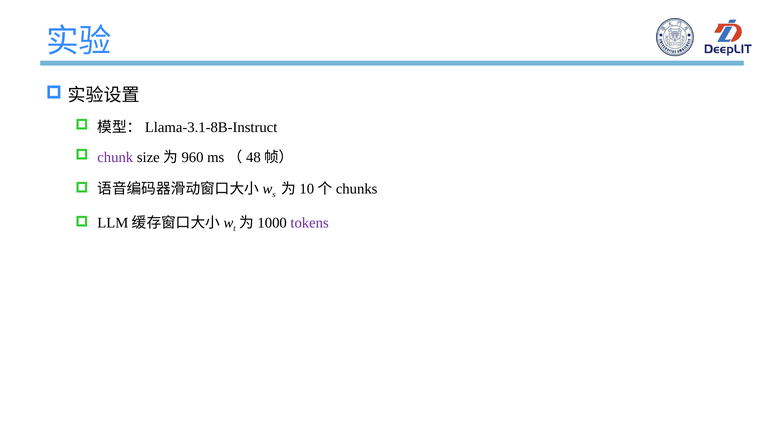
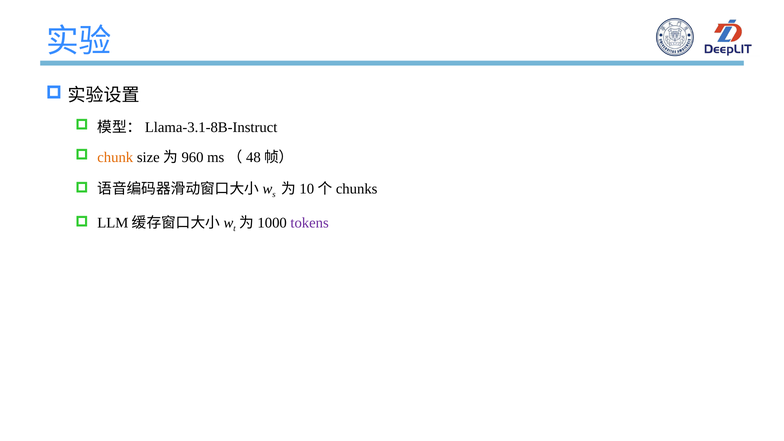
chunk colour: purple -> orange
